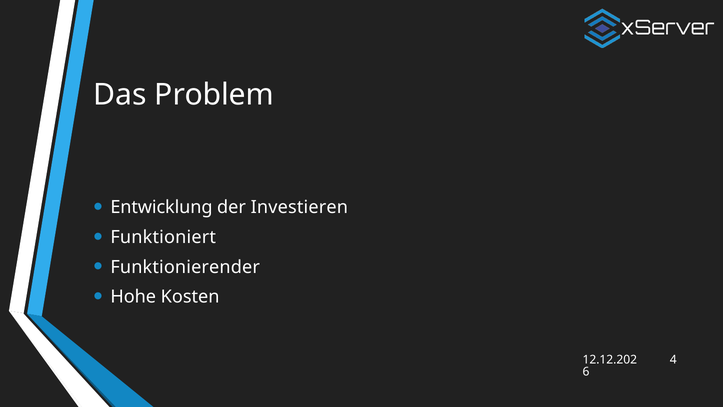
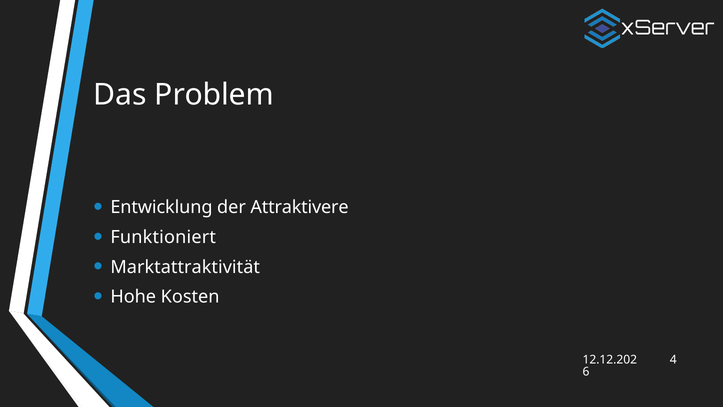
Investieren: Investieren -> Attraktivere
Funktionierender: Funktionierender -> Marktattraktivität
